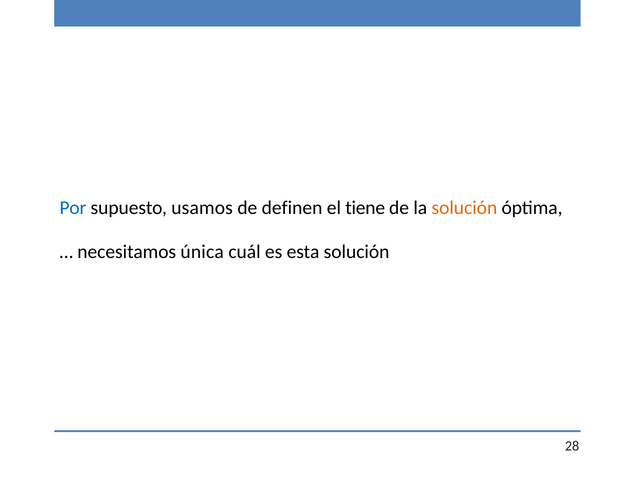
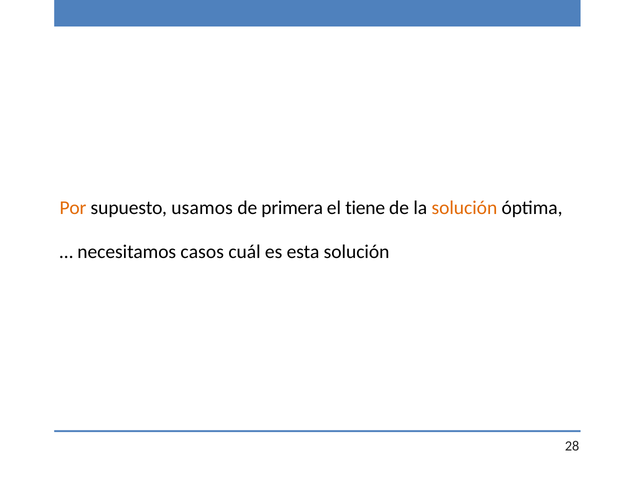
Por colour: blue -> orange
definen: definen -> primera
única: única -> casos
